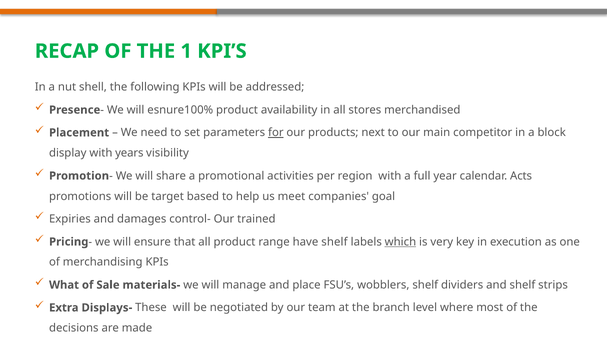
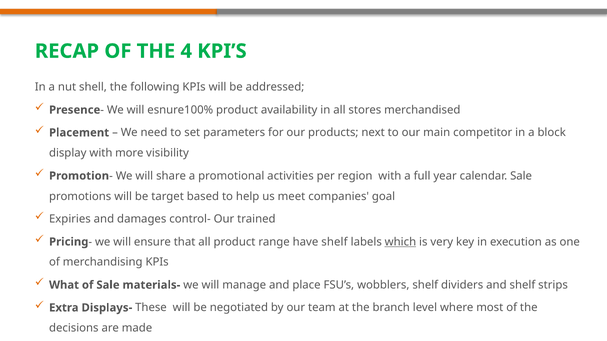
1: 1 -> 4
for underline: present -> none
years: years -> more
calendar Acts: Acts -> Sale
